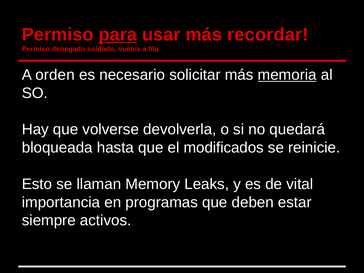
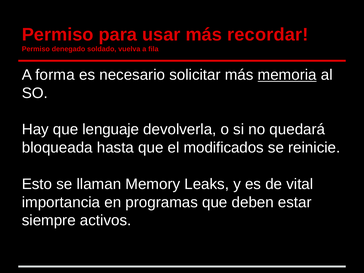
para underline: present -> none
orden: orden -> forma
volverse: volverse -> lenguaje
